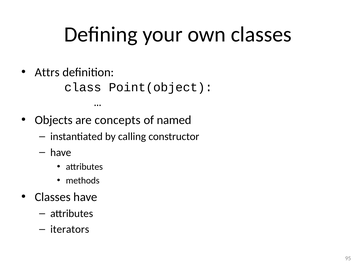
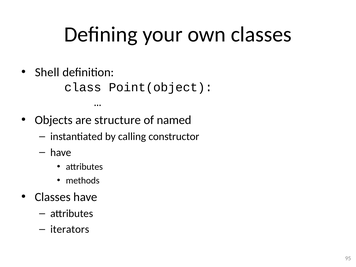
Attrs: Attrs -> Shell
concepts: concepts -> structure
